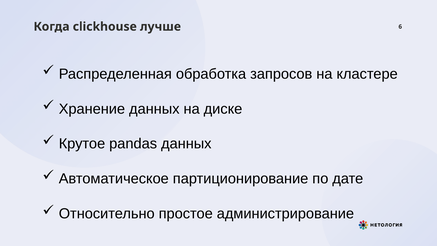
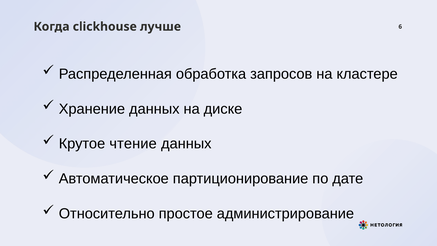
pandas: pandas -> чтение
